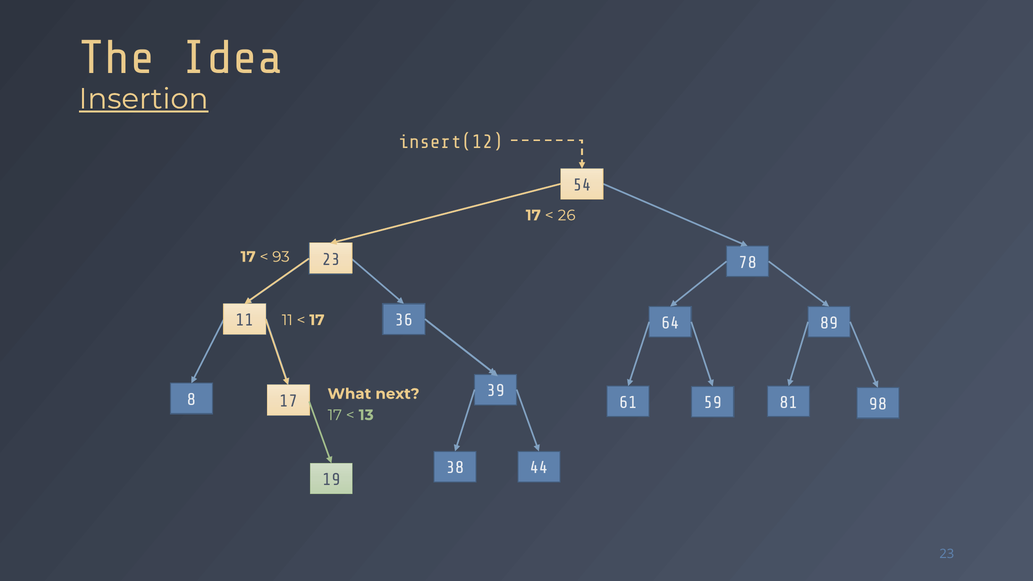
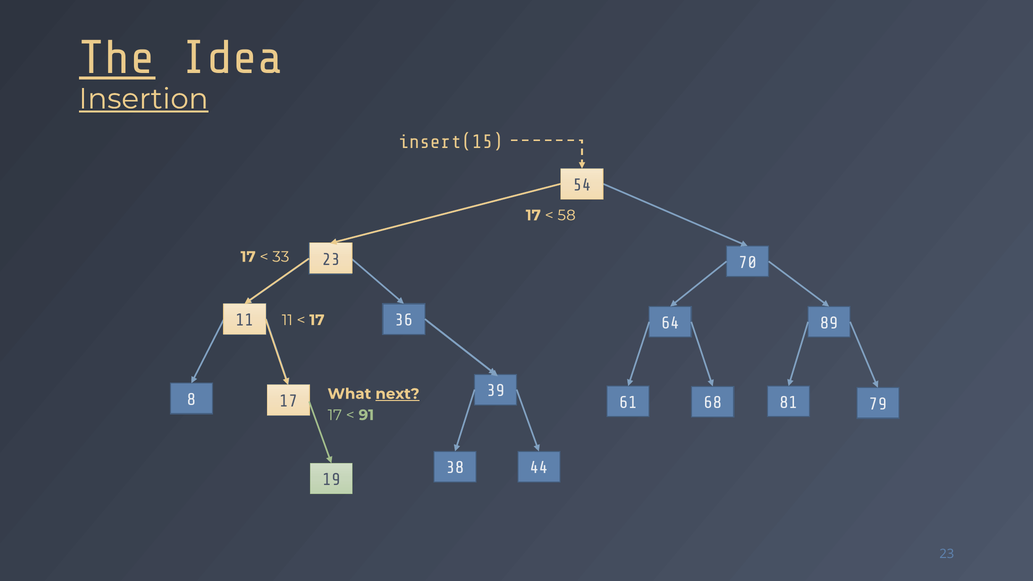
The underline: none -> present
insert(12: insert(12 -> insert(15
26: 26 -> 58
78: 78 -> 70
93: 93 -> 33
next underline: none -> present
98: 98 -> 79
59: 59 -> 68
13: 13 -> 91
